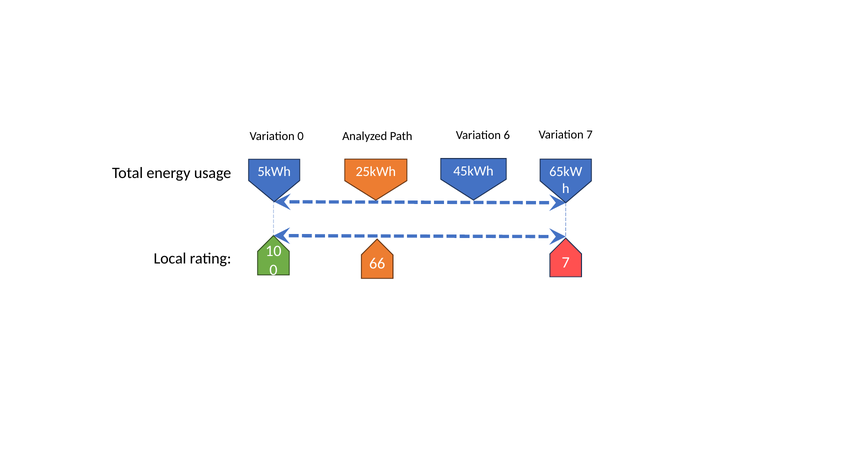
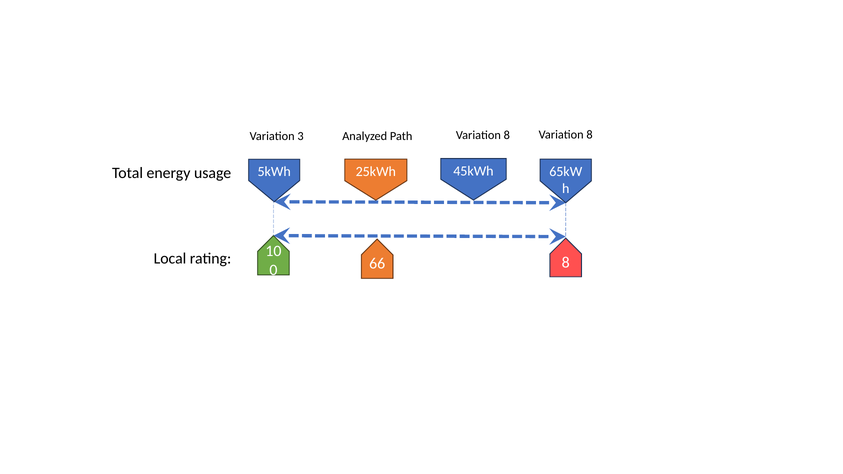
Variation 0: 0 -> 3
Path Variation 6: 6 -> 8
7 at (590, 135): 7 -> 8
0 7: 7 -> 8
